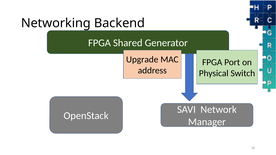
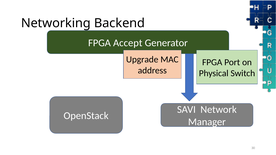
Shared: Shared -> Accept
